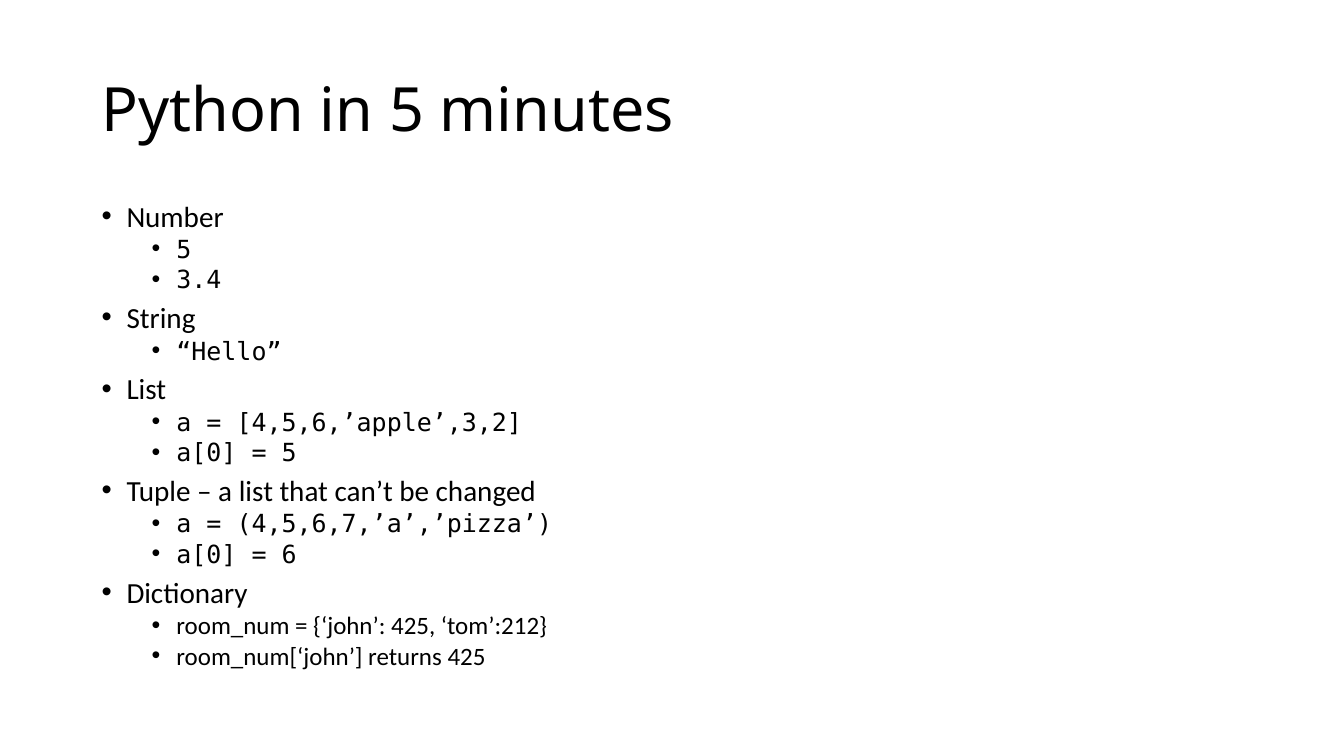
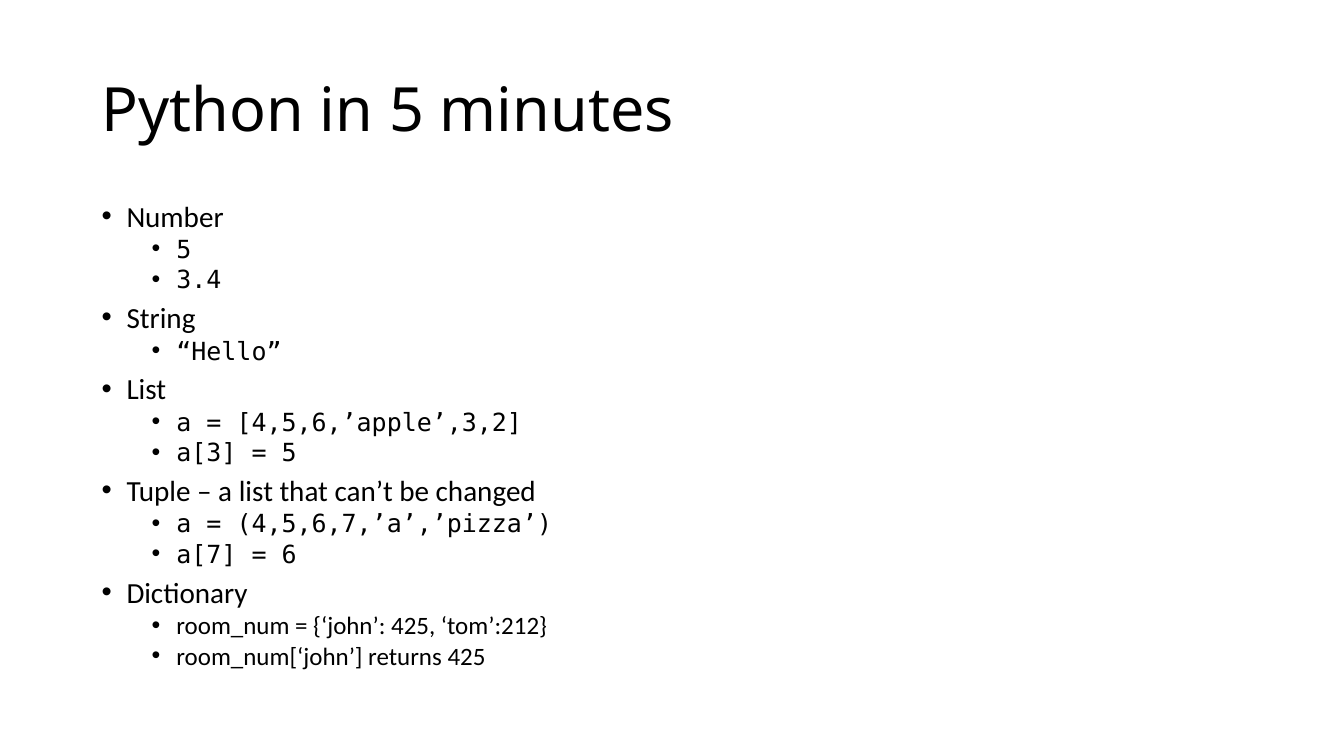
a[0 at (206, 454): a[0 -> a[3
a[0 at (206, 555): a[0 -> a[7
